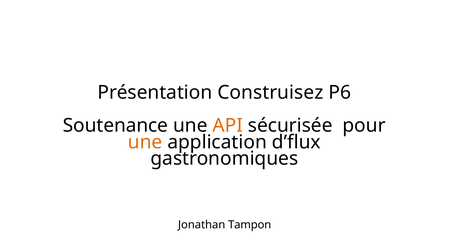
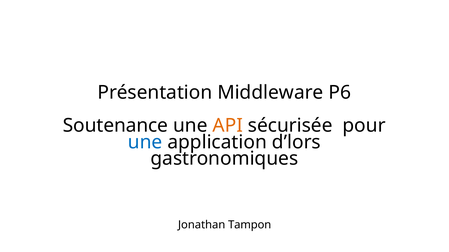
Construisez: Construisez -> Middleware
une at (145, 142) colour: orange -> blue
d’flux: d’flux -> d’lors
